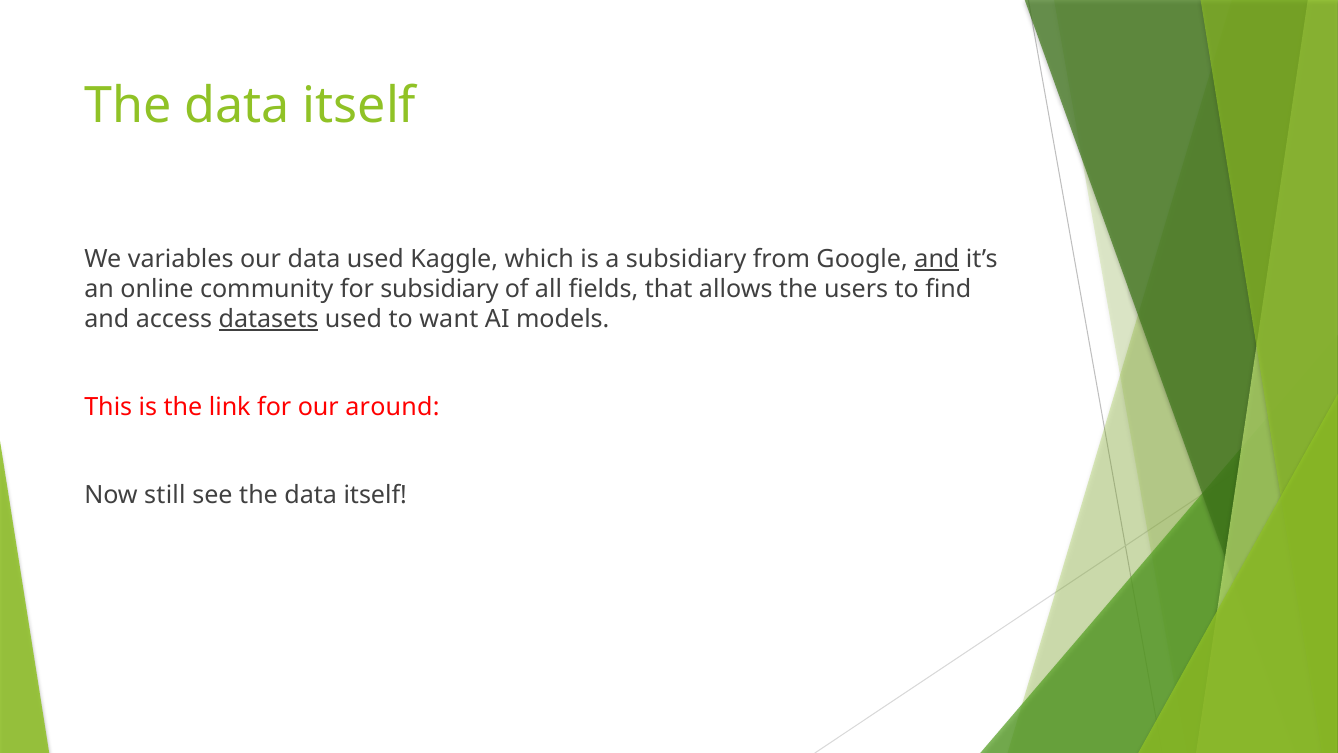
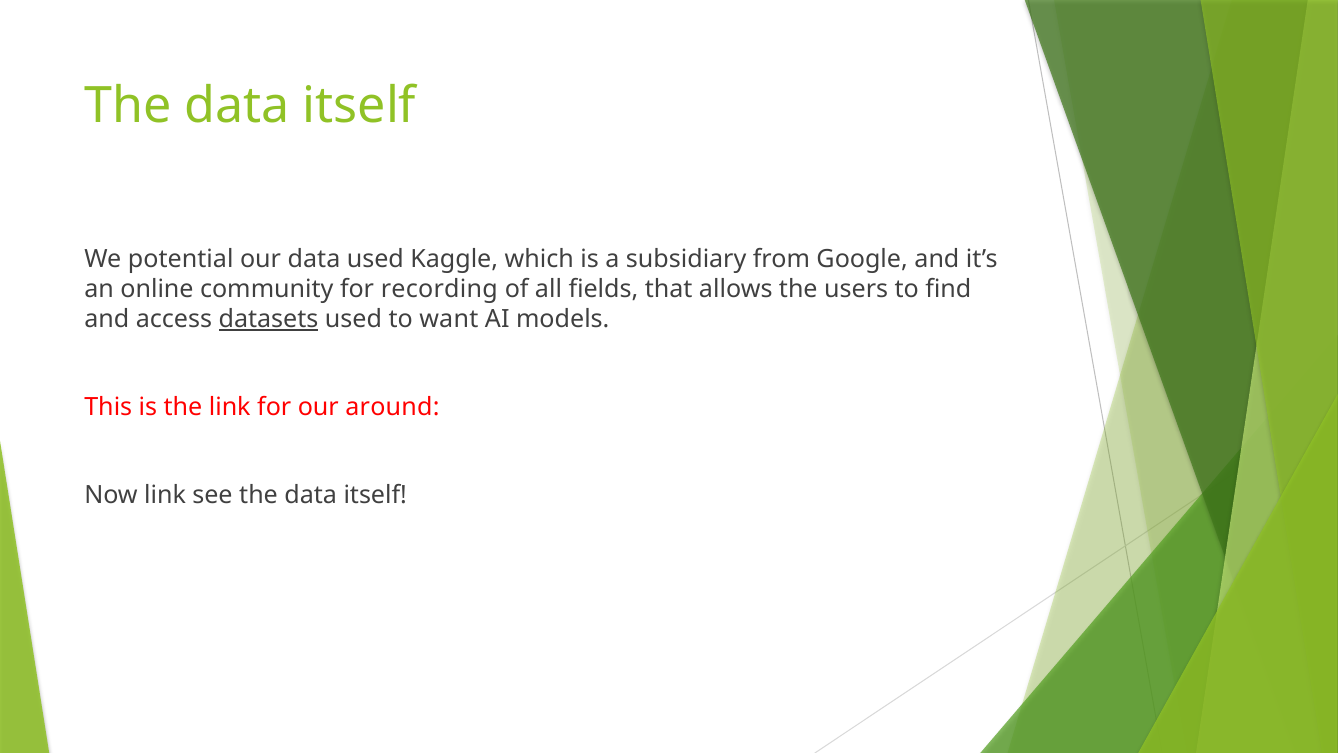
variables: variables -> potential
and at (937, 259) underline: present -> none
for subsidiary: subsidiary -> recording
Now still: still -> link
